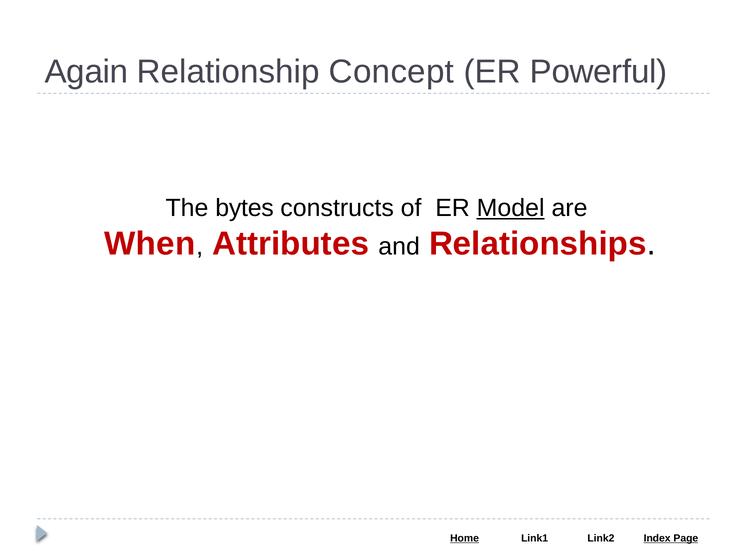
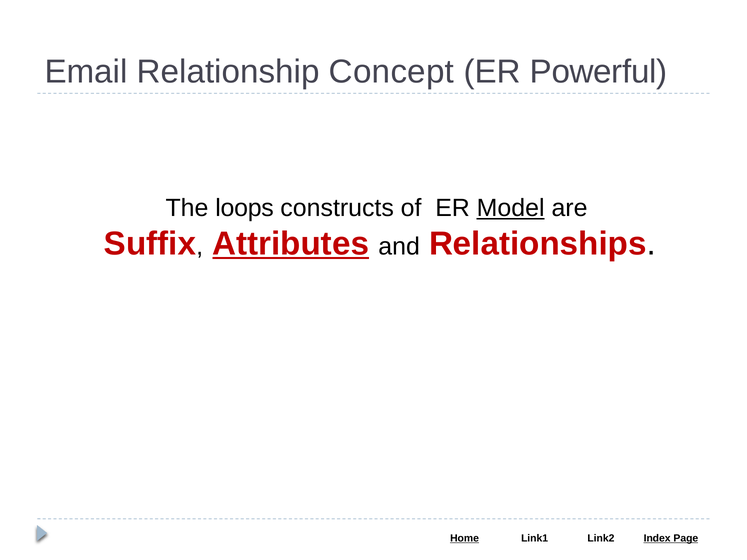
Again: Again -> Email
bytes: bytes -> loops
When: When -> Suffix
Attributes underline: none -> present
